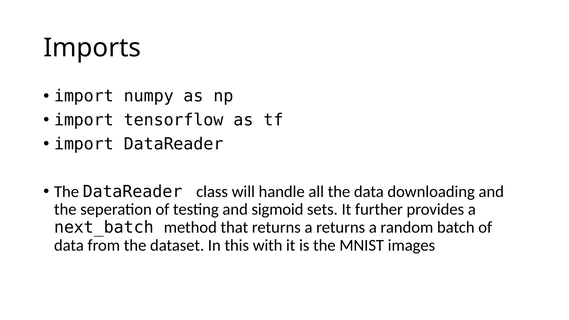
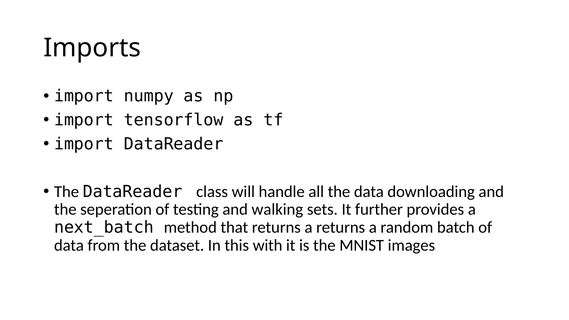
sigmoid: sigmoid -> walking
